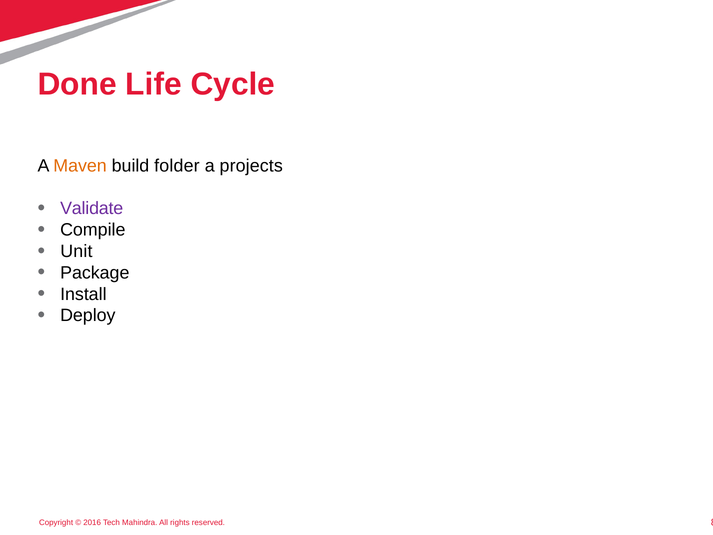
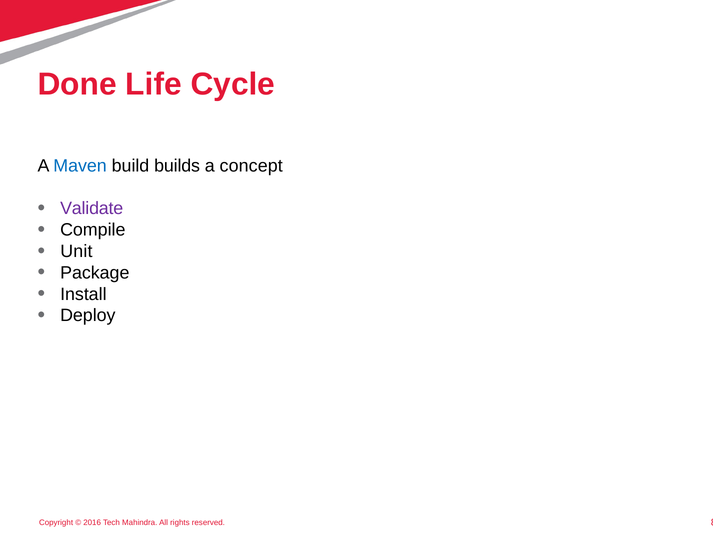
Maven colour: orange -> blue
folder: folder -> builds
projects: projects -> concept
